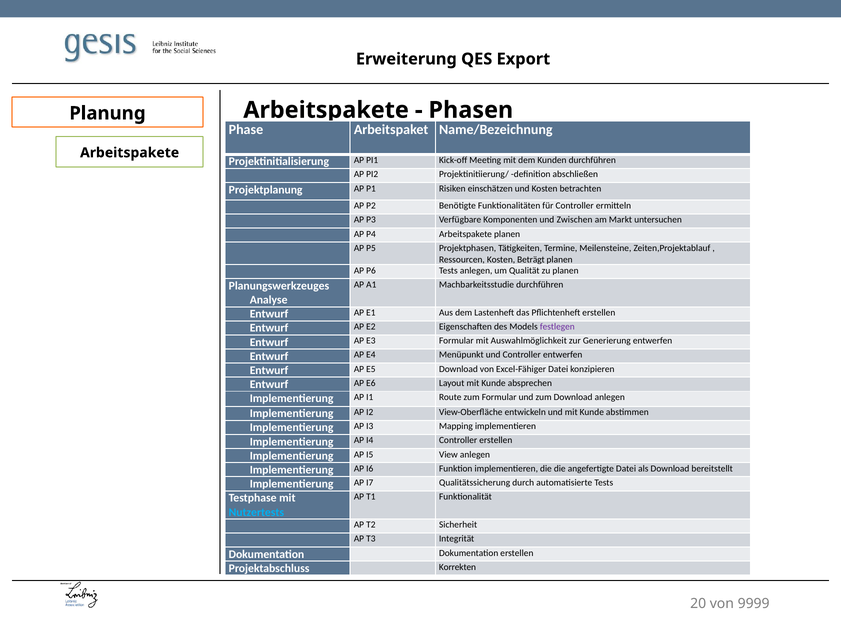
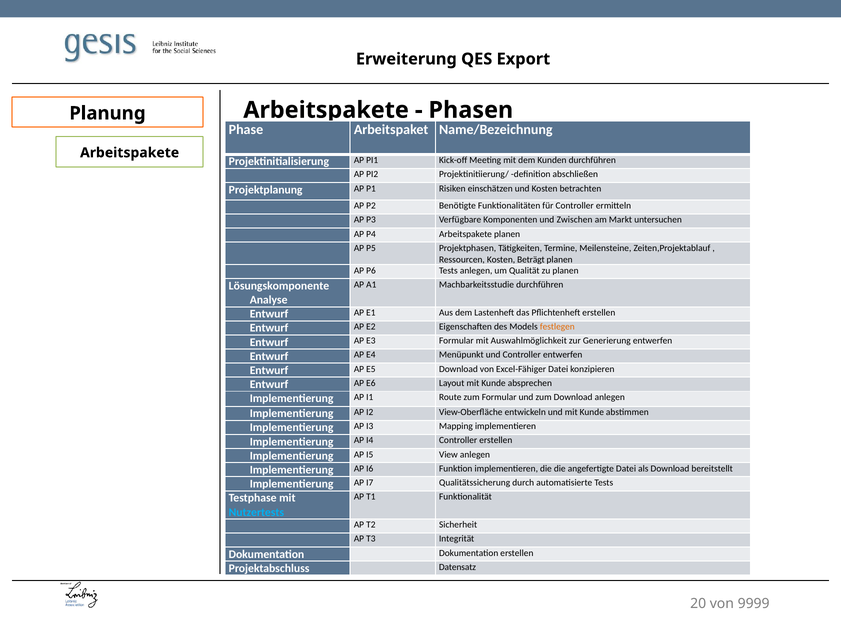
Planungswerkzeuges: Planungswerkzeuges -> Lösungskomponente
festlegen colour: purple -> orange
Korrekten: Korrekten -> Datensatz
